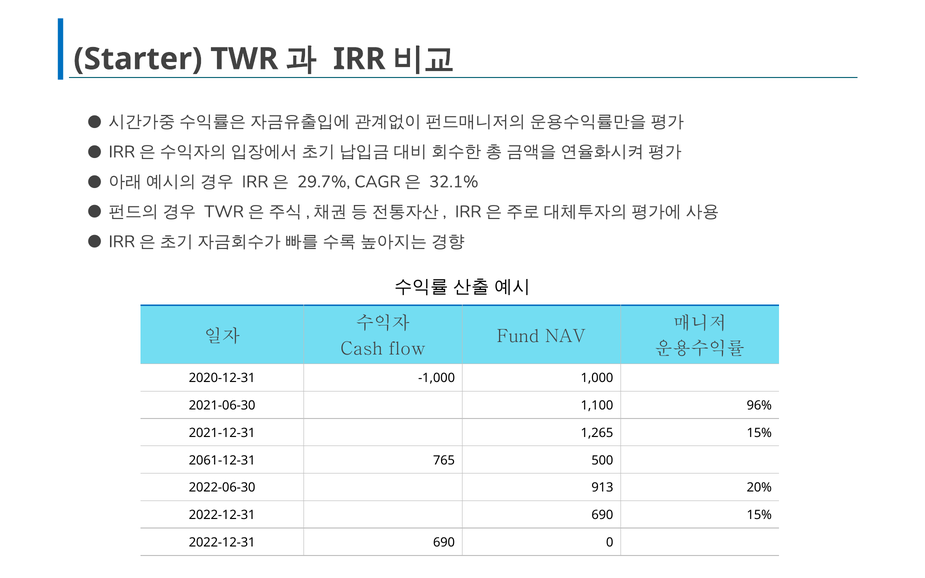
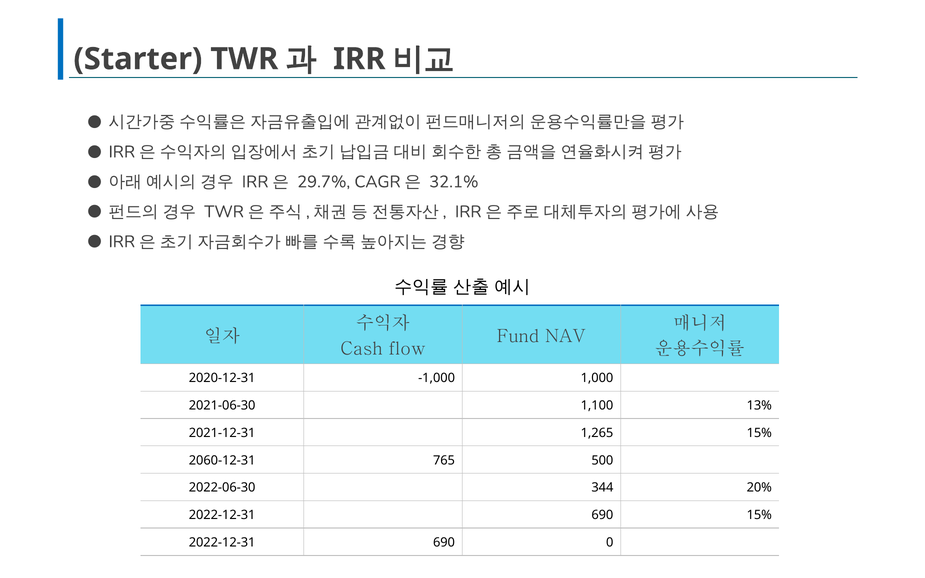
96%: 96% -> 13%
2061-12-31: 2061-12-31 -> 2060-12-31
913: 913 -> 344
